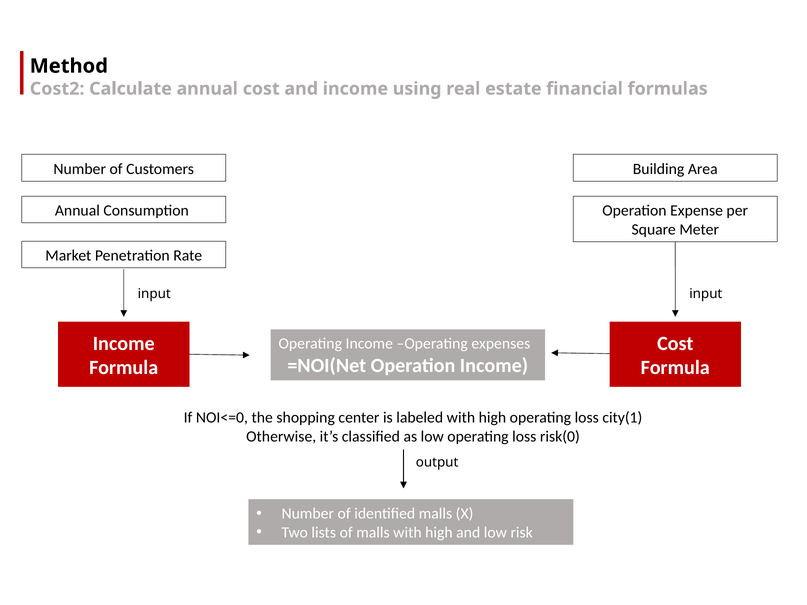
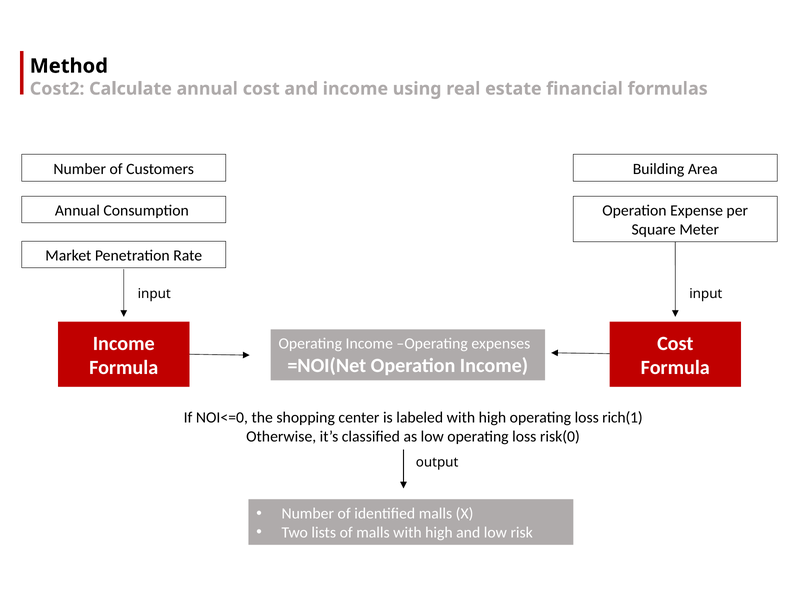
city(1: city(1 -> rich(1
